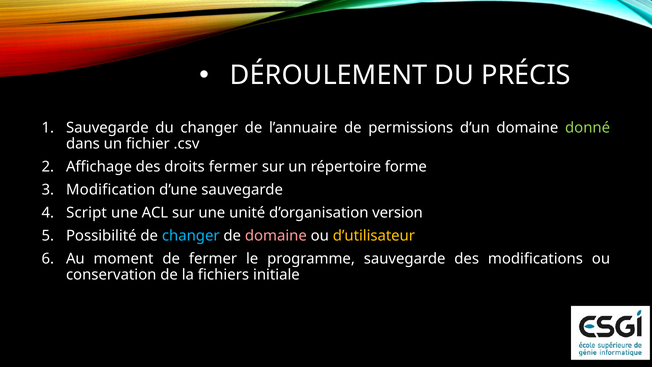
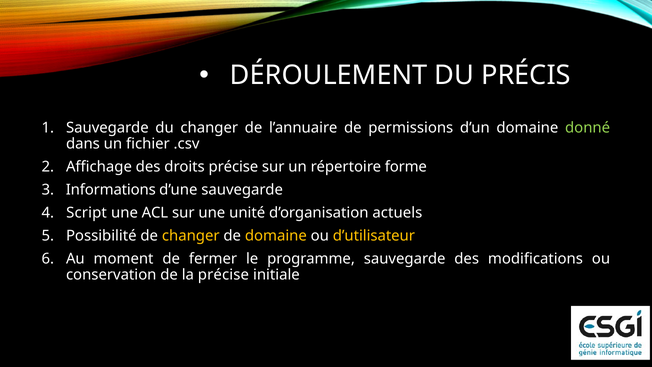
droits fermer: fermer -> précise
Modification: Modification -> Informations
version: version -> actuels
changer at (191, 236) colour: light blue -> yellow
domaine at (276, 236) colour: pink -> yellow
la fichiers: fichiers -> précise
